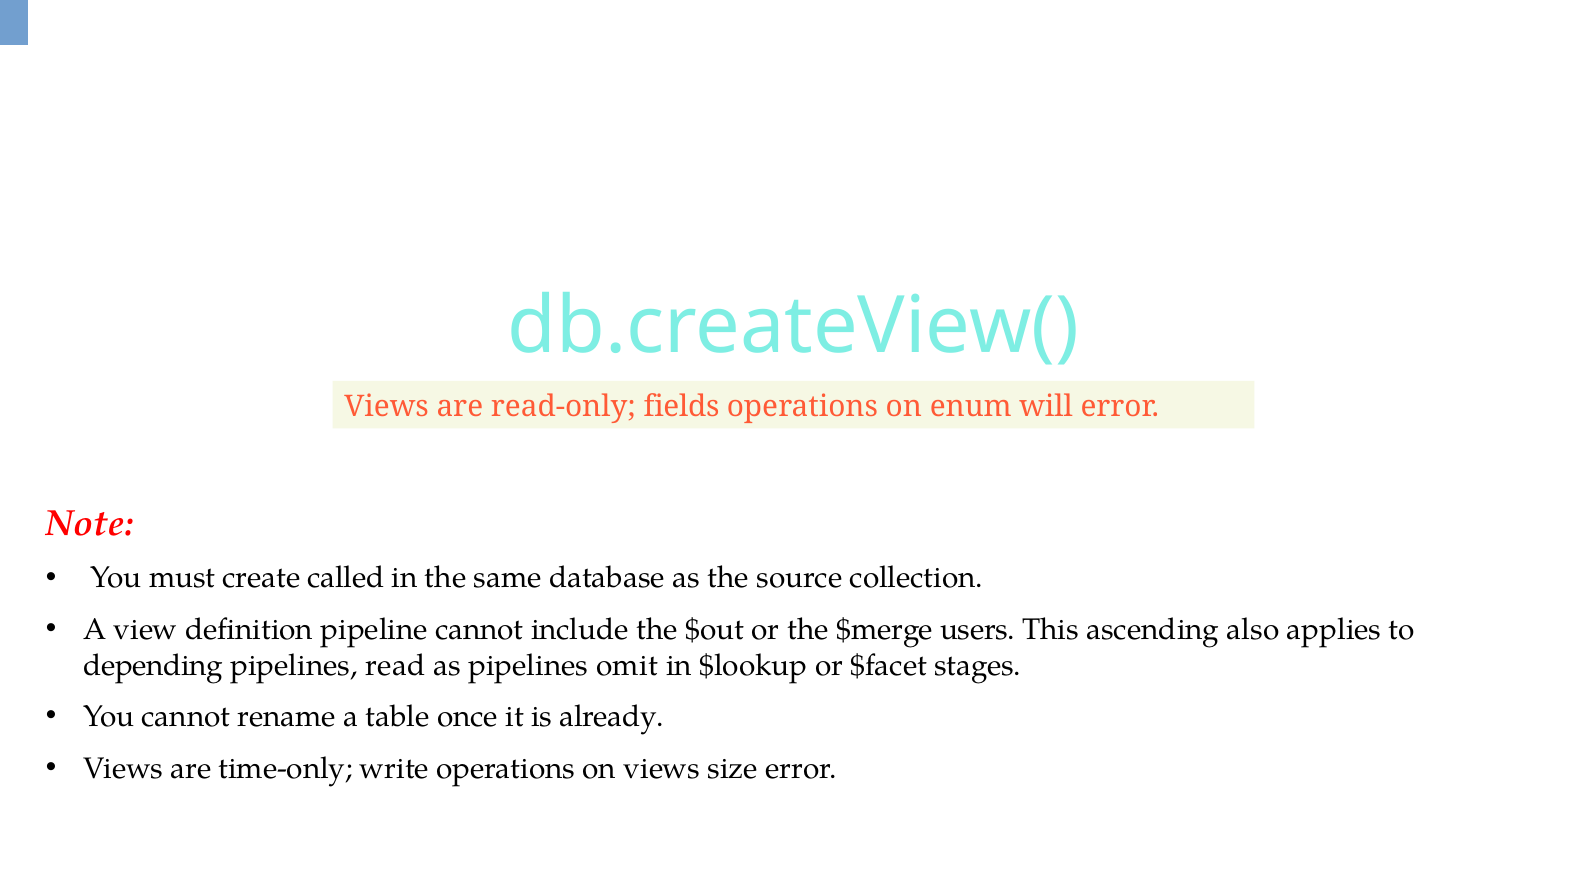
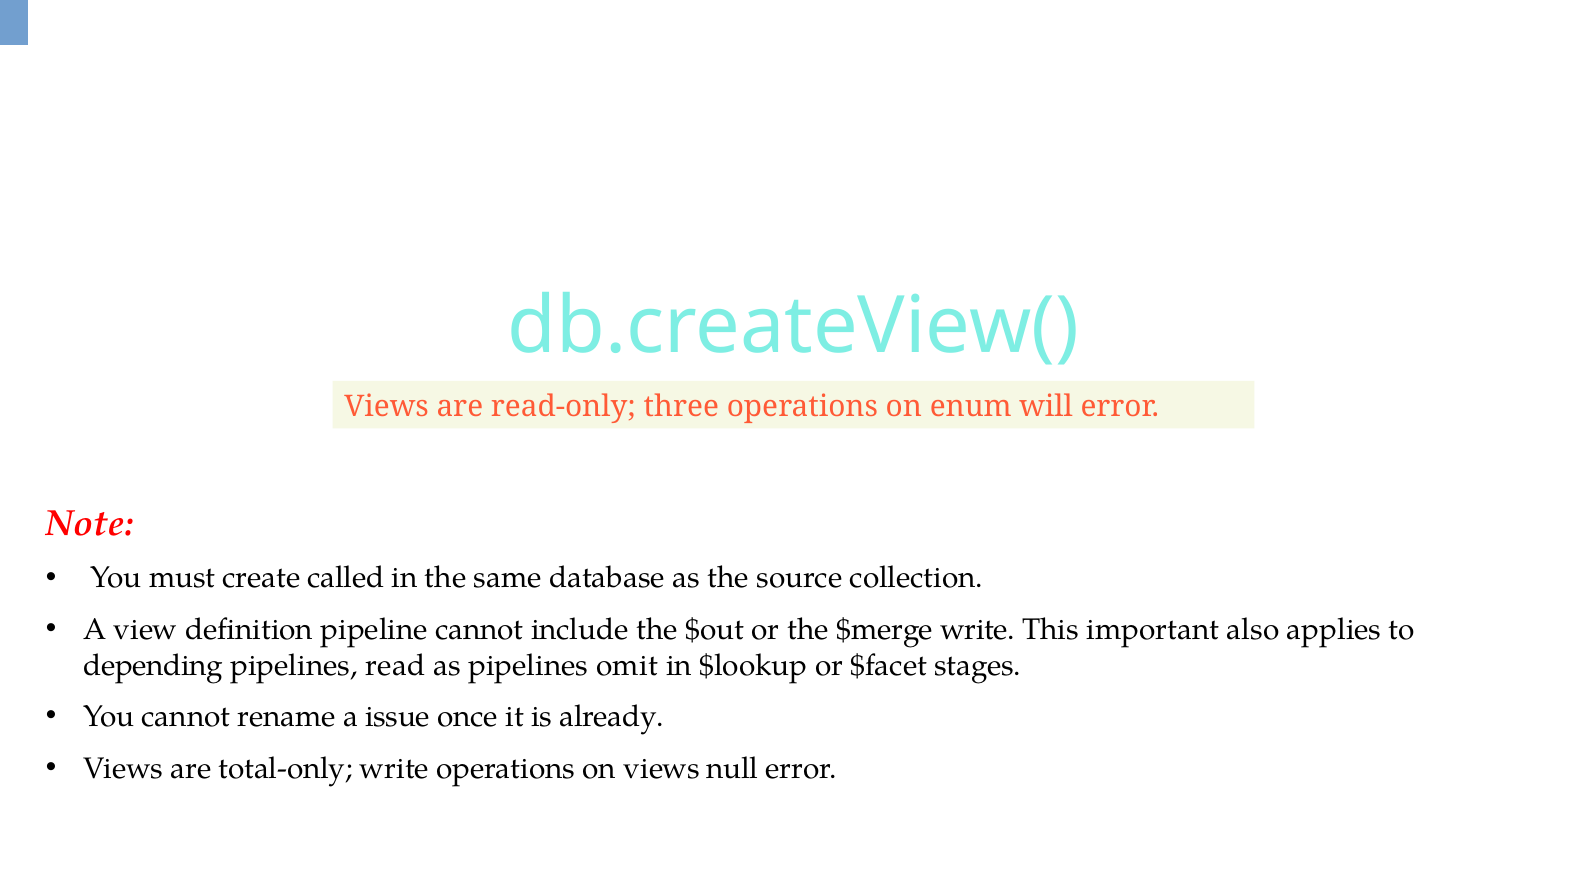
fields: fields -> three
$merge users: users -> write
ascending: ascending -> important
table: table -> issue
time-only: time-only -> total-only
size: size -> null
